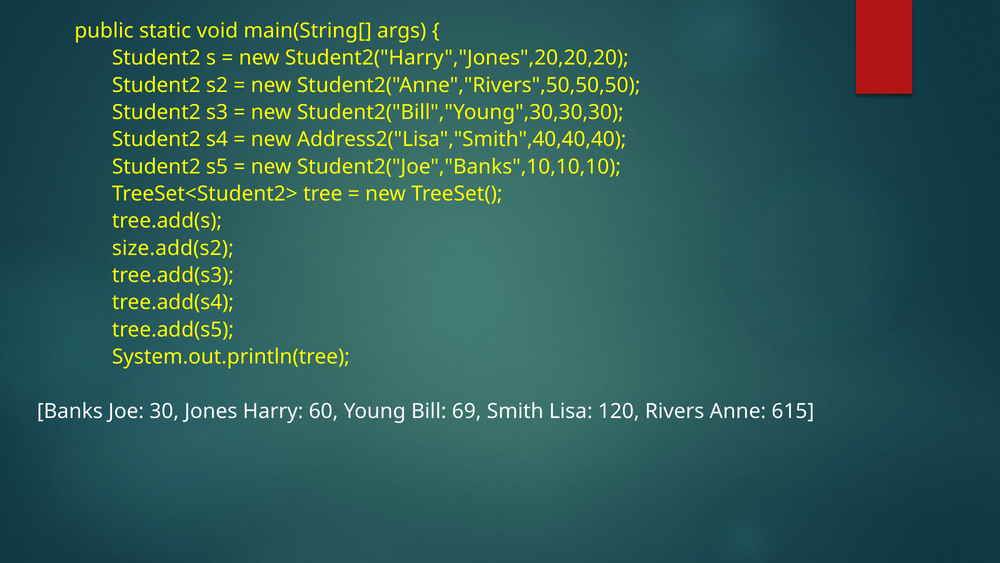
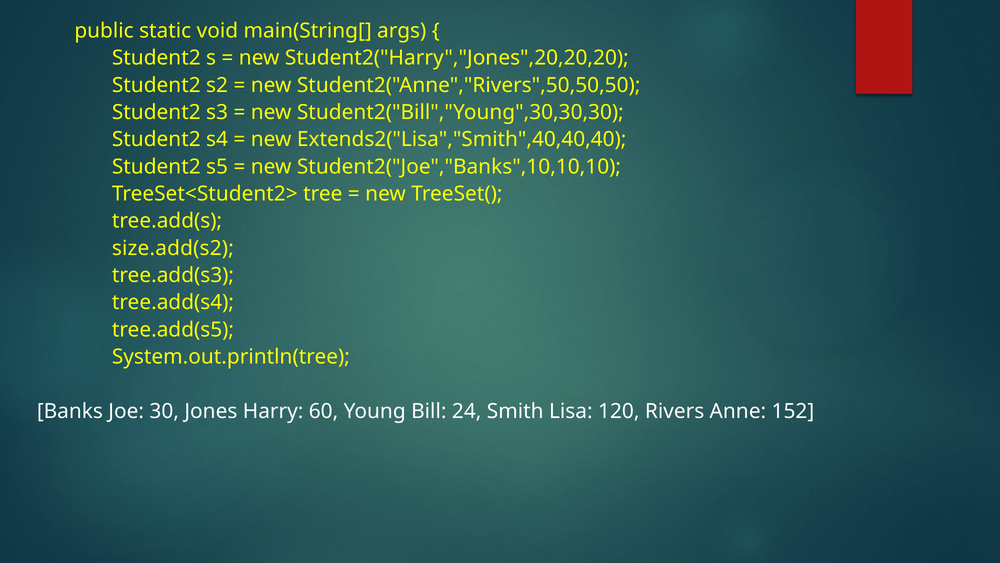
Address2("Lisa","Smith",40,40,40: Address2("Lisa","Smith",40,40,40 -> Extends2("Lisa","Smith",40,40,40
69: 69 -> 24
615: 615 -> 152
